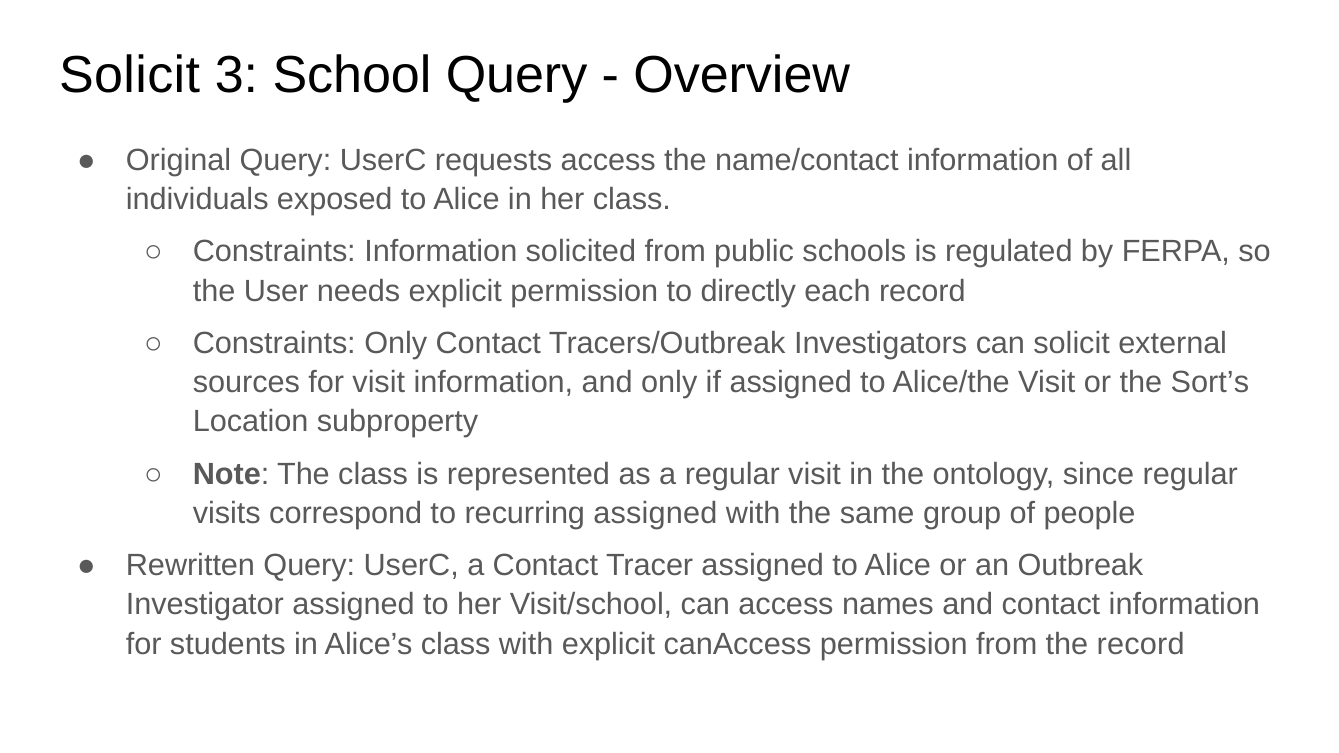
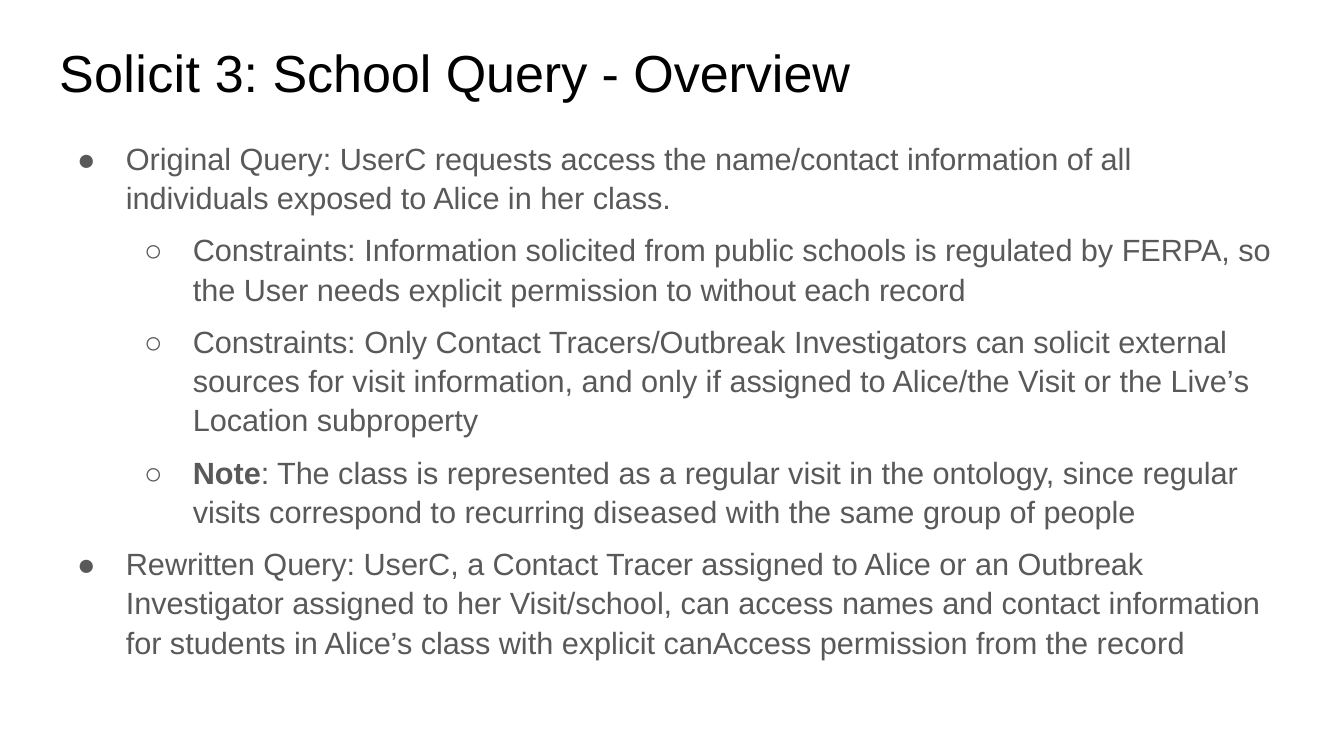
directly: directly -> without
Sort’s: Sort’s -> Live’s
recurring assigned: assigned -> diseased
